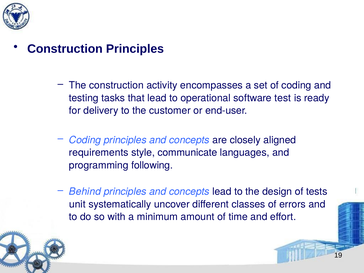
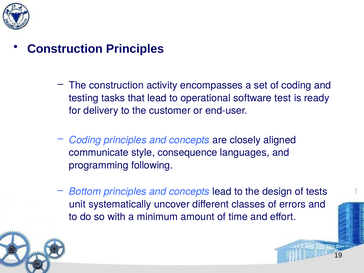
requirements: requirements -> communicate
communicate: communicate -> consequence
Behind: Behind -> Bottom
